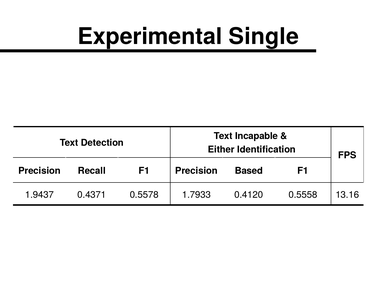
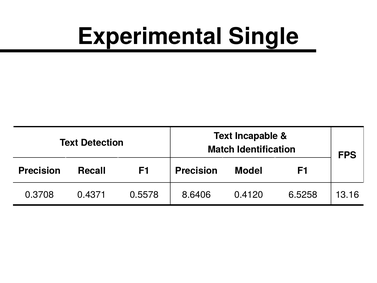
Either: Either -> Match
Based: Based -> Model
1.9437: 1.9437 -> 0.3708
1.7933: 1.7933 -> 8.6406
0.5558: 0.5558 -> 6.5258
